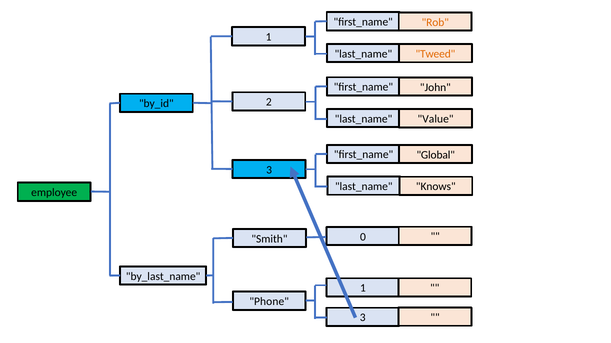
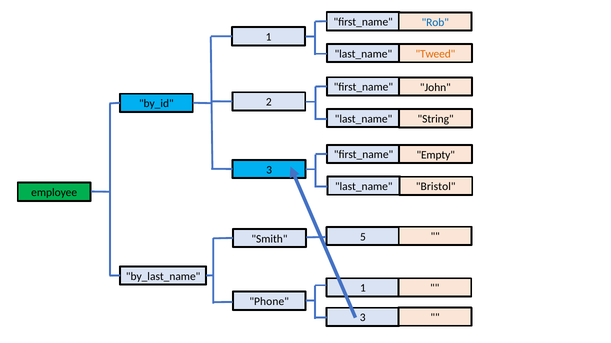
Rob colour: orange -> blue
Value: Value -> String
Global: Global -> Empty
Knows: Knows -> Bristol
0: 0 -> 5
